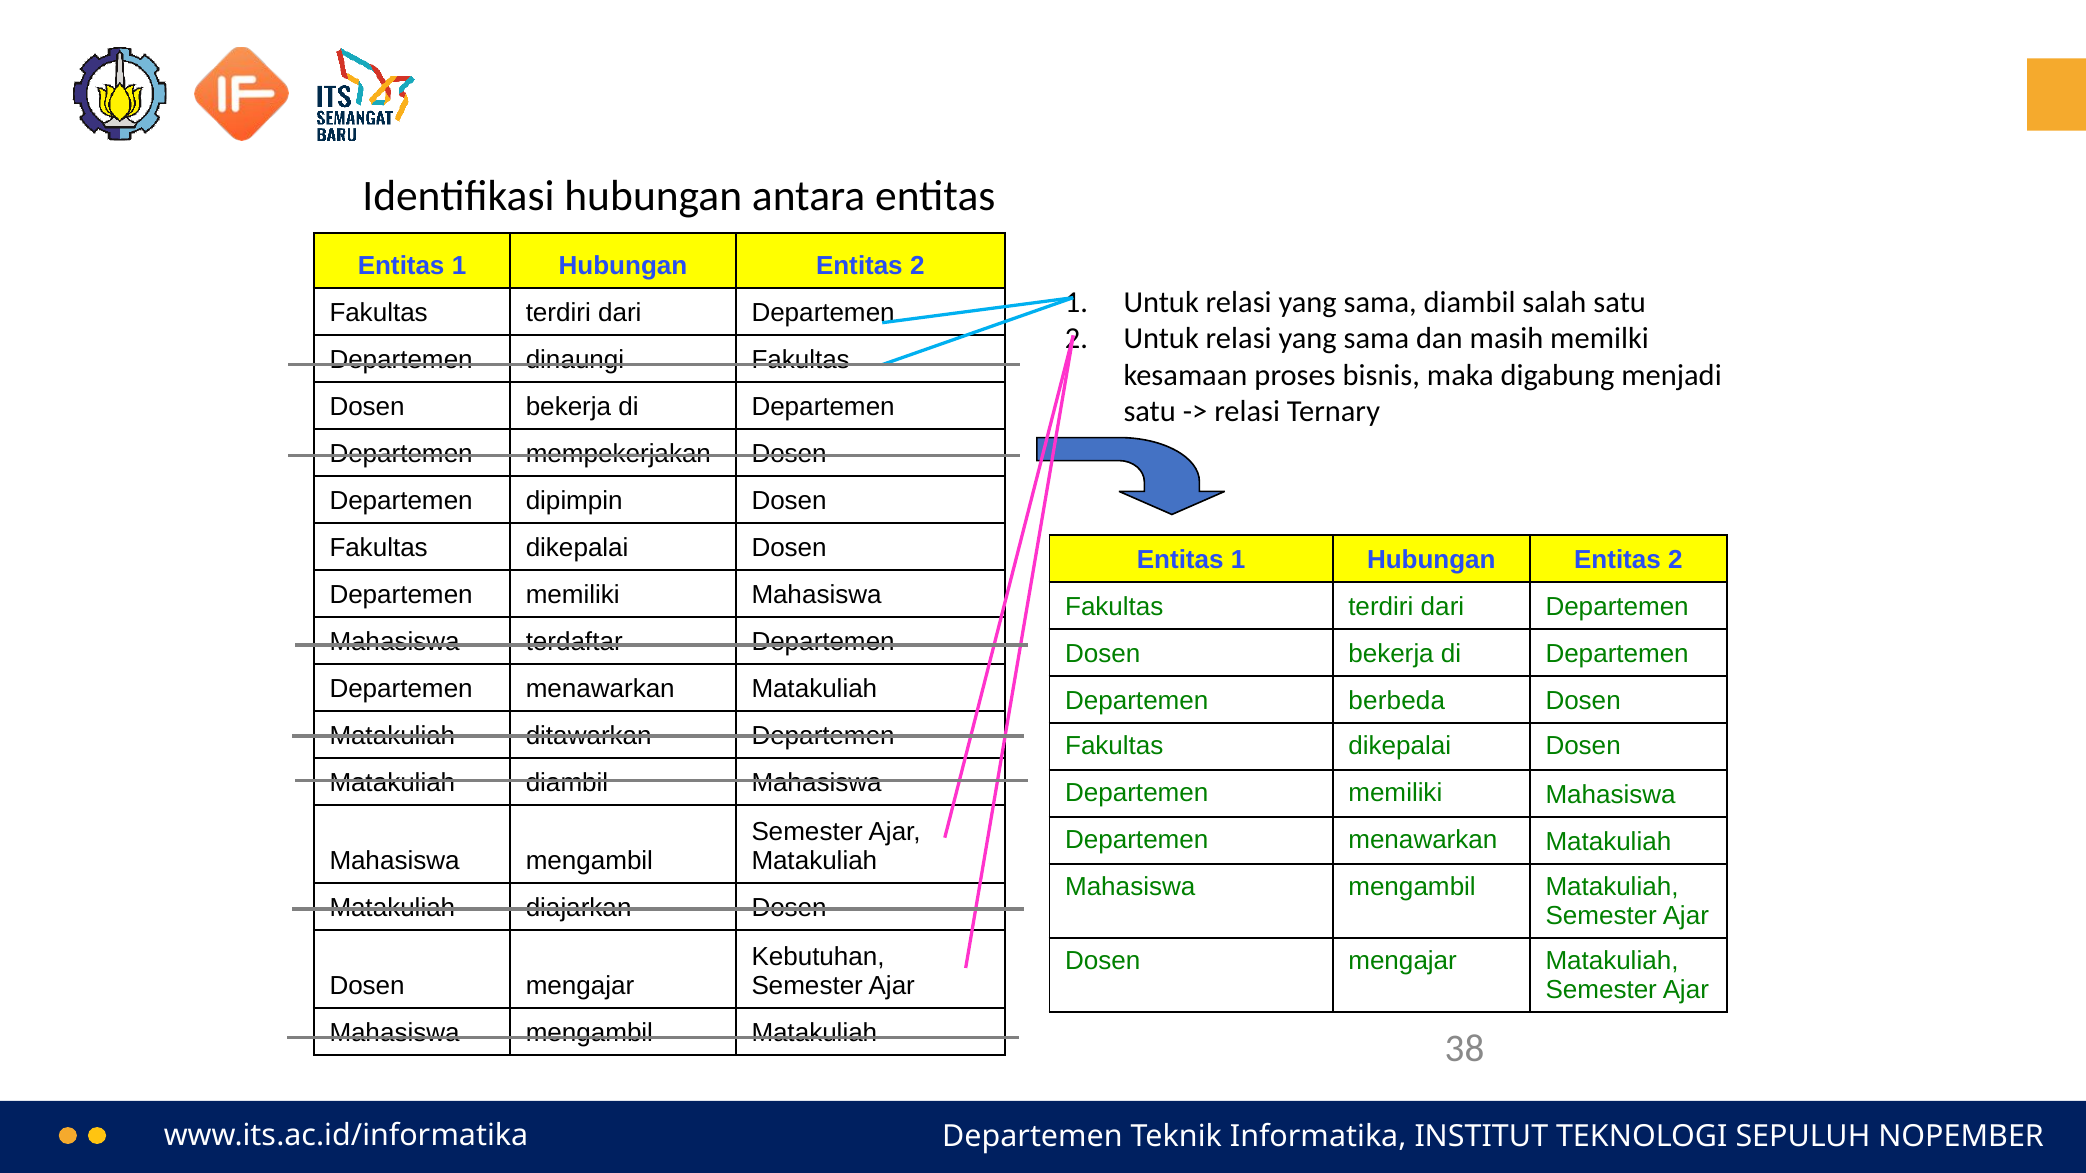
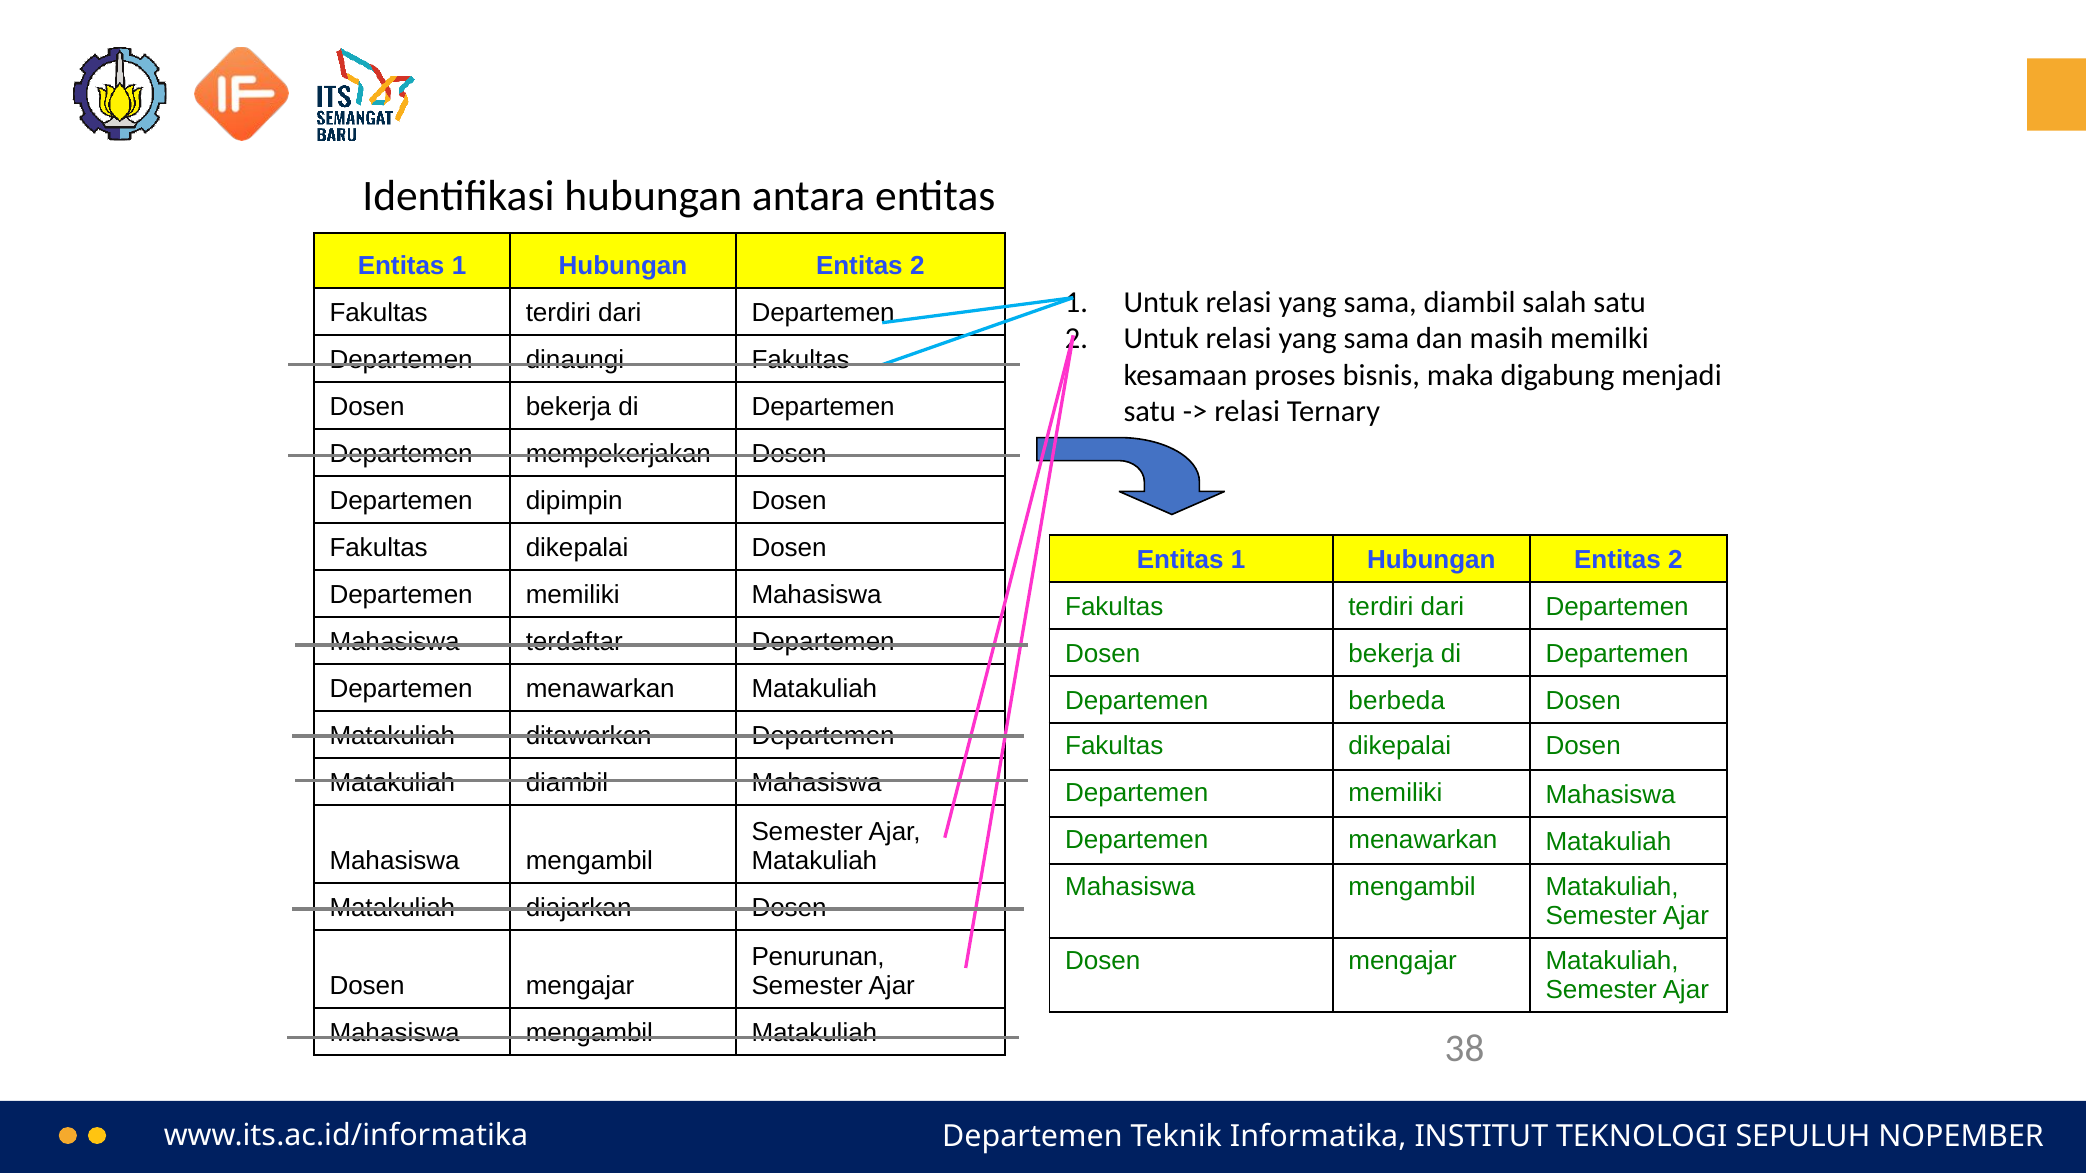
Kebutuhan: Kebutuhan -> Penurunan
